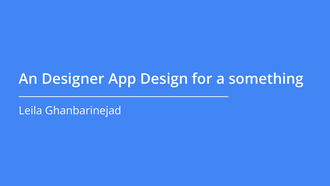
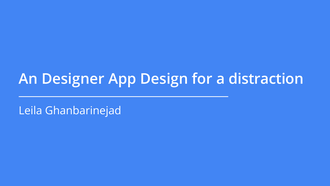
something: something -> distraction
